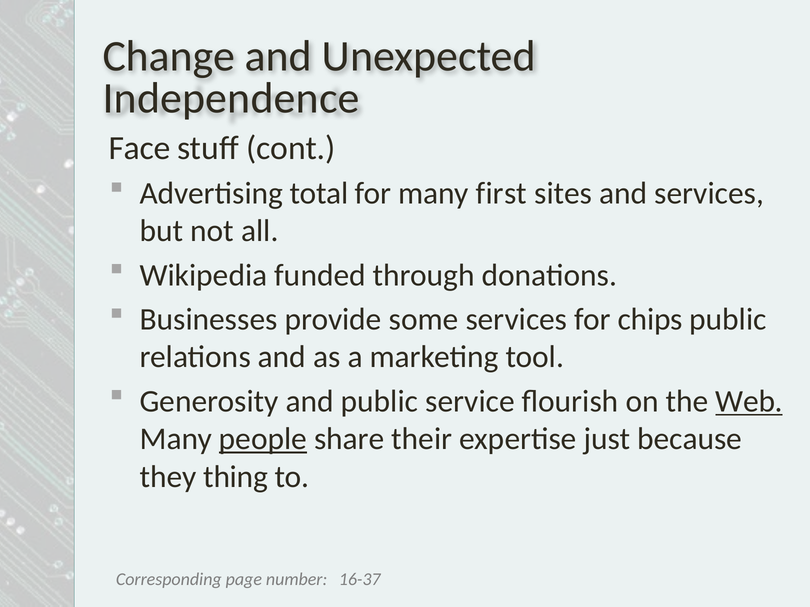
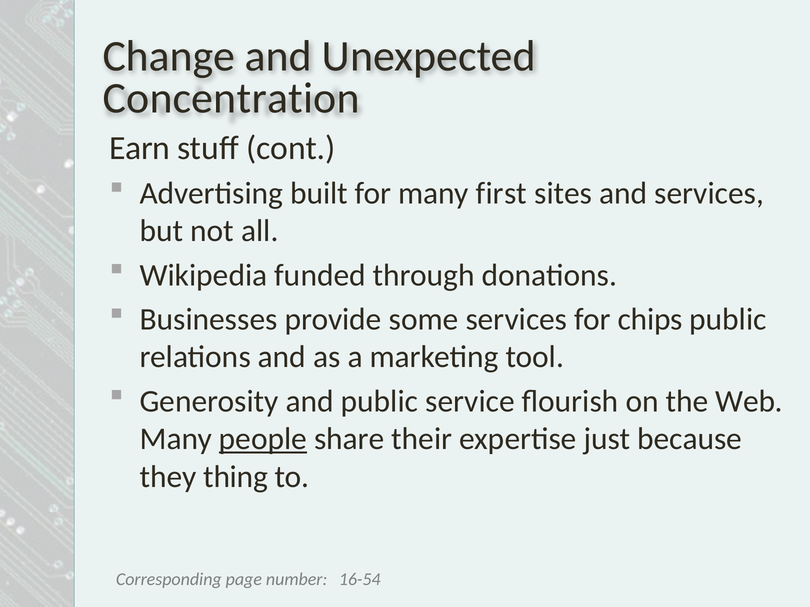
Independence: Independence -> Concentration
Face: Face -> Earn
total: total -> built
Web underline: present -> none
16-37: 16-37 -> 16-54
